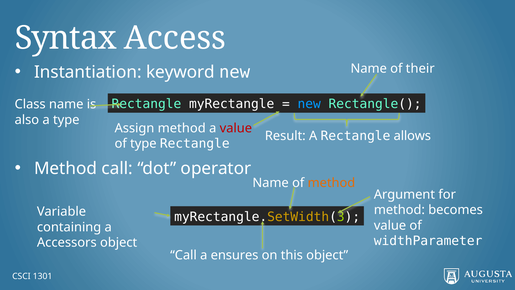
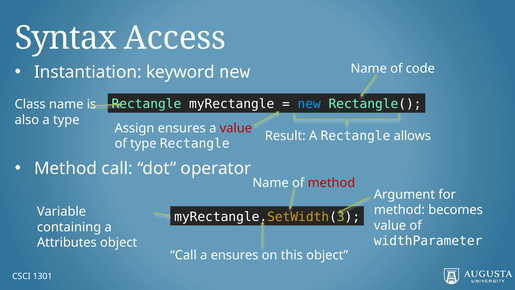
their: their -> code
Assign method: method -> ensures
method at (331, 183) colour: orange -> red
Accessors: Accessors -> Attributes
